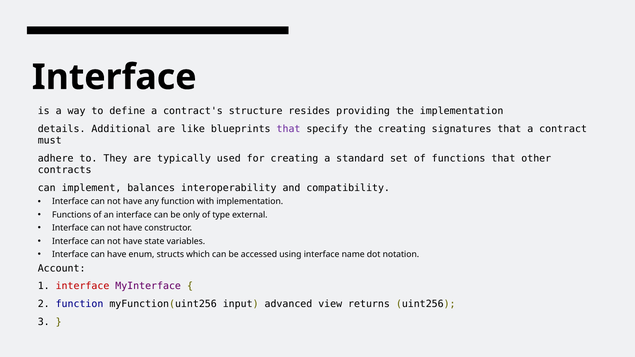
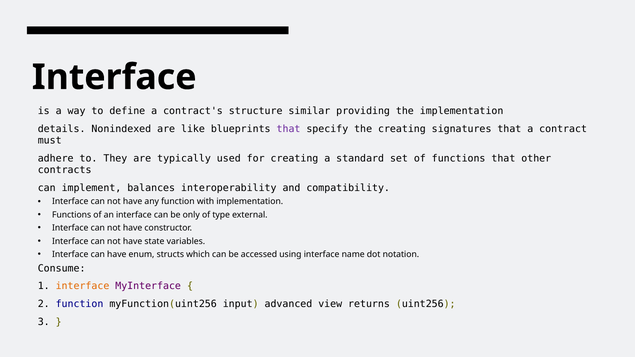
resides: resides -> similar
Additional: Additional -> Nonindexed
Account: Account -> Consume
interface at (83, 286) colour: red -> orange
